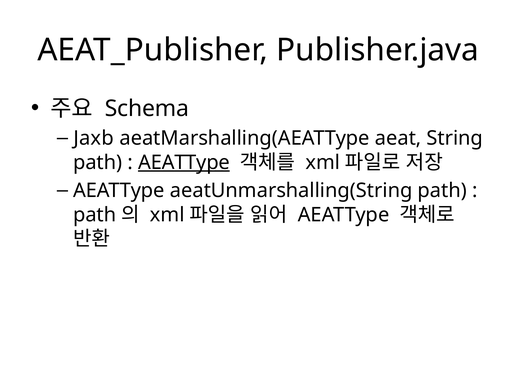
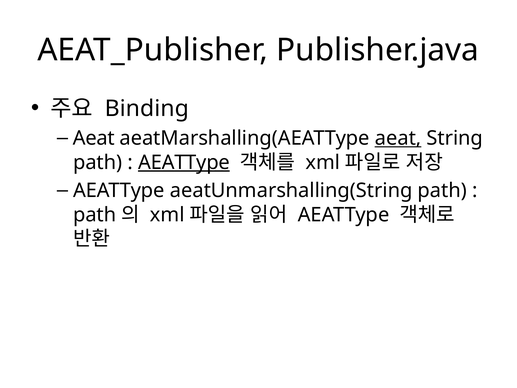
Schema: Schema -> Binding
Jaxb at (94, 138): Jaxb -> Aeat
aeat at (398, 138) underline: none -> present
